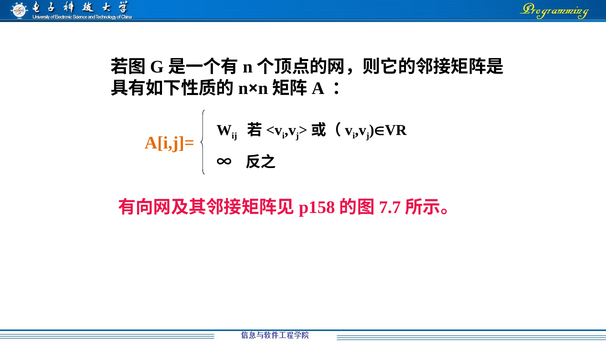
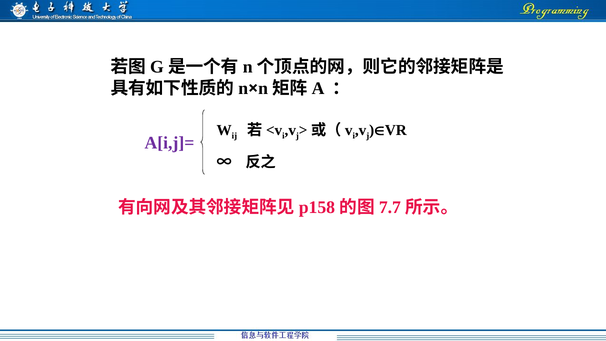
A[i,j]= colour: orange -> purple
